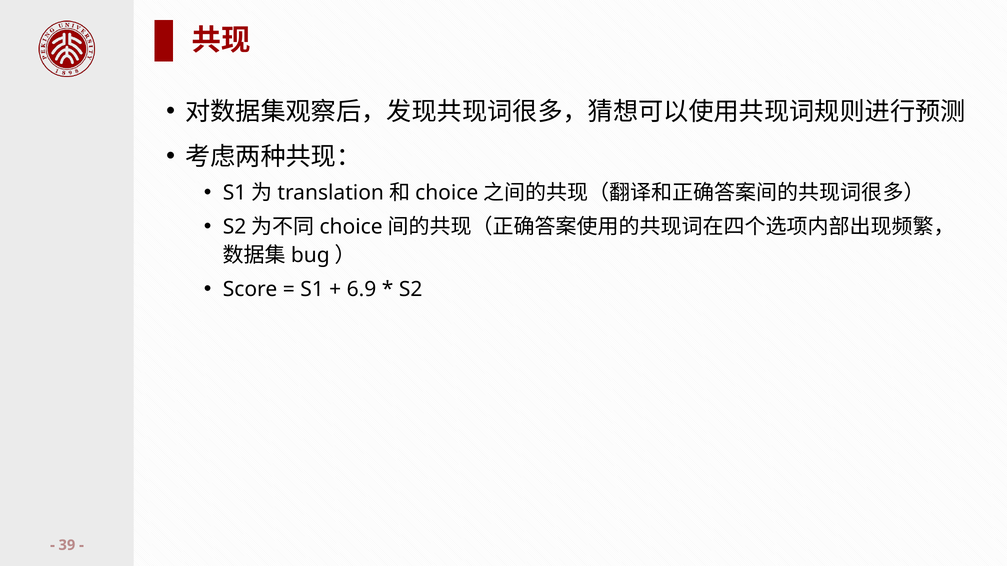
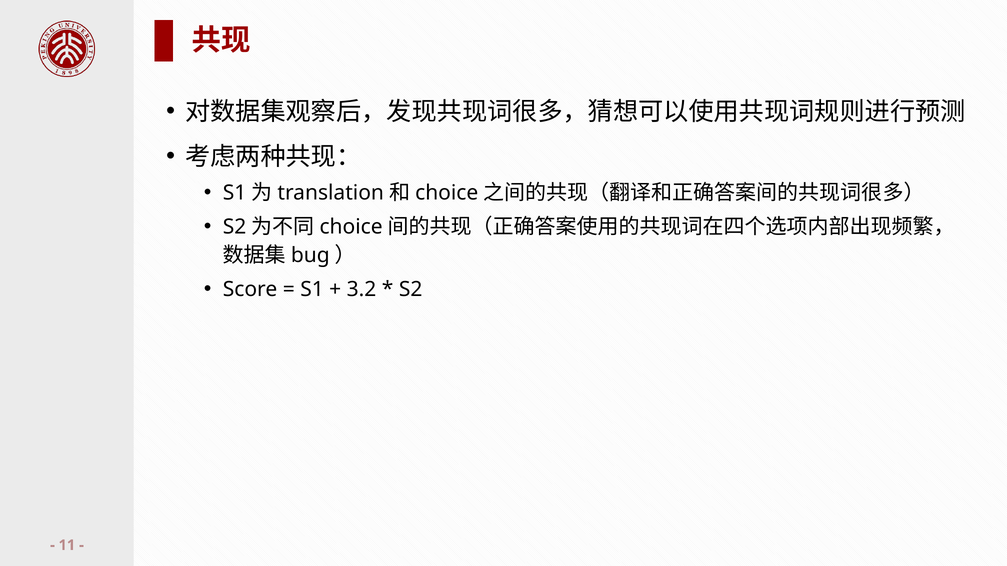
6.9: 6.9 -> 3.2
39: 39 -> 11
